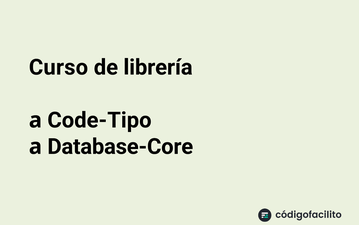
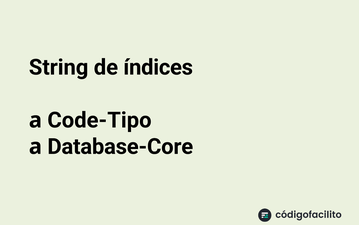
Curso: Curso -> String
librería: librería -> índices
